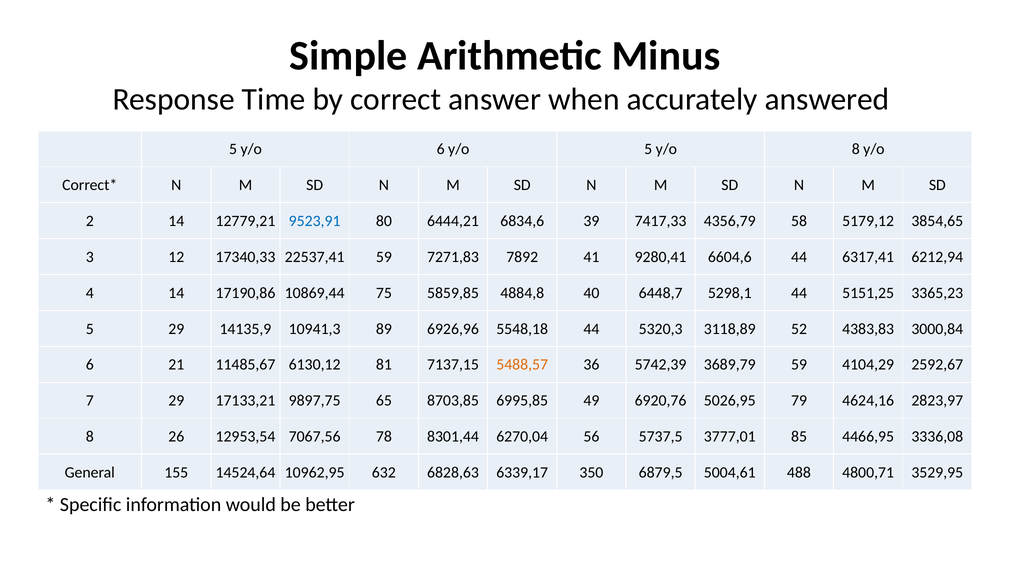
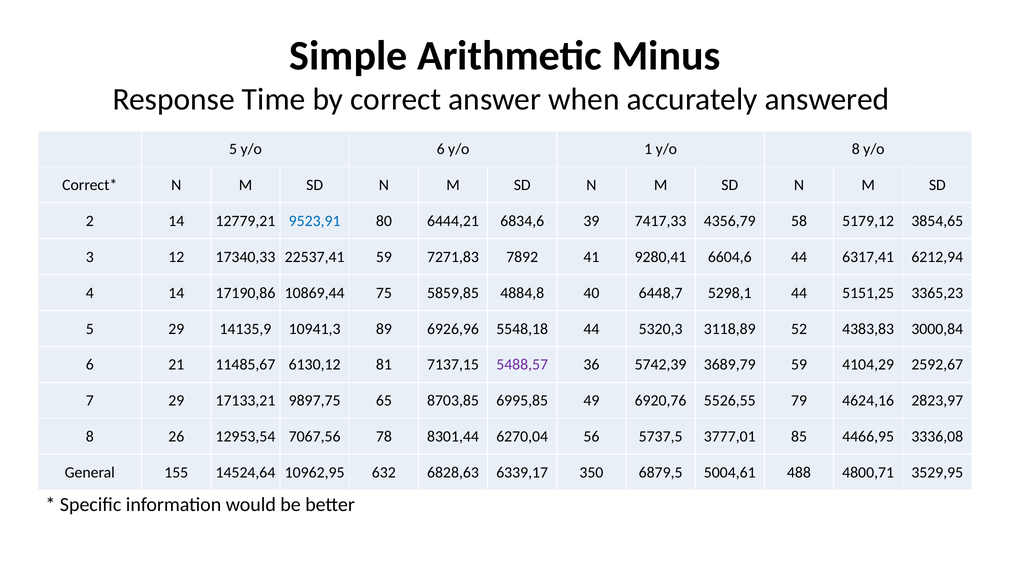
y/o 5: 5 -> 1
5488,57 colour: orange -> purple
5026,95: 5026,95 -> 5526,55
